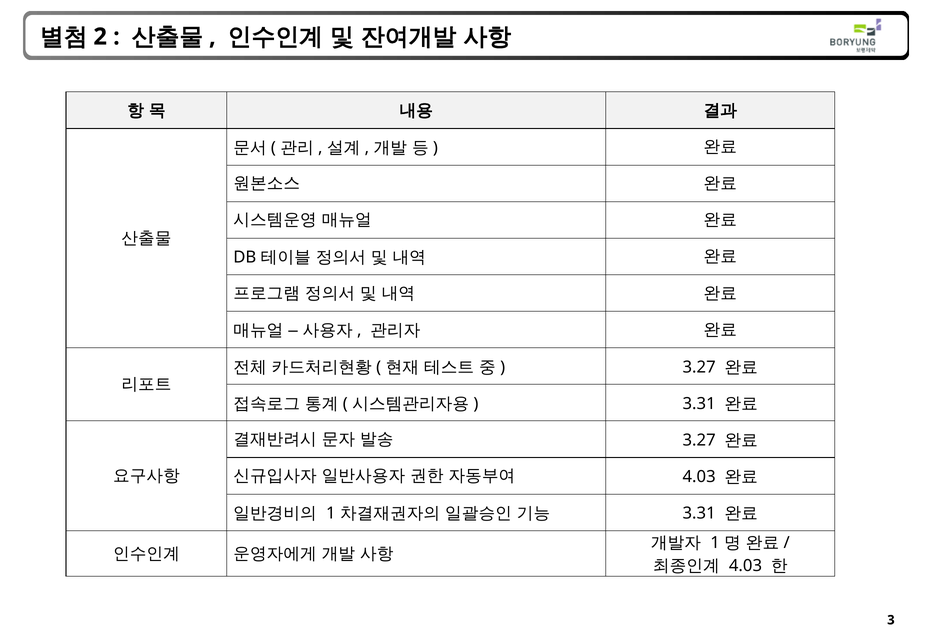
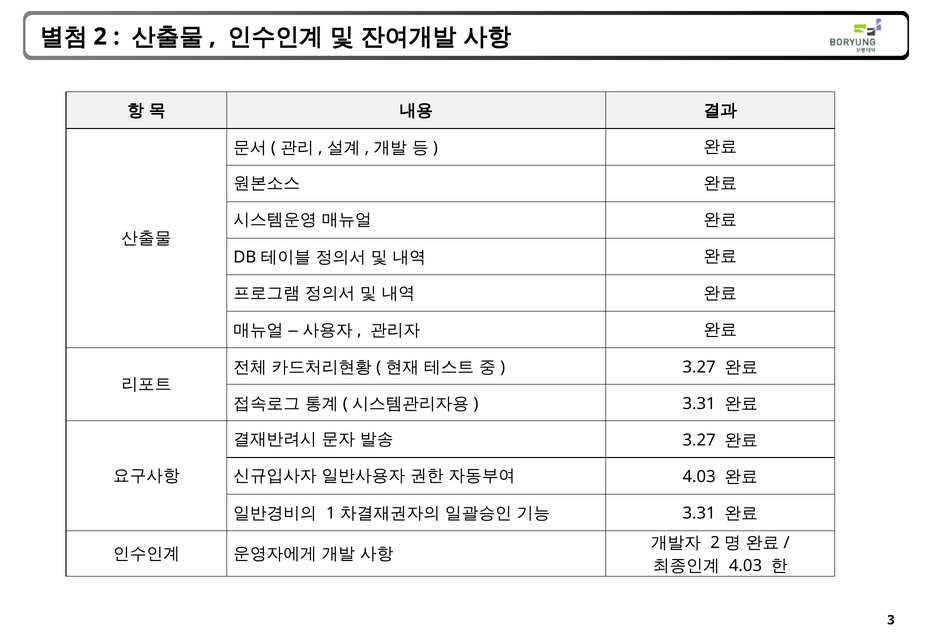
1 at (715, 542): 1 -> 2
